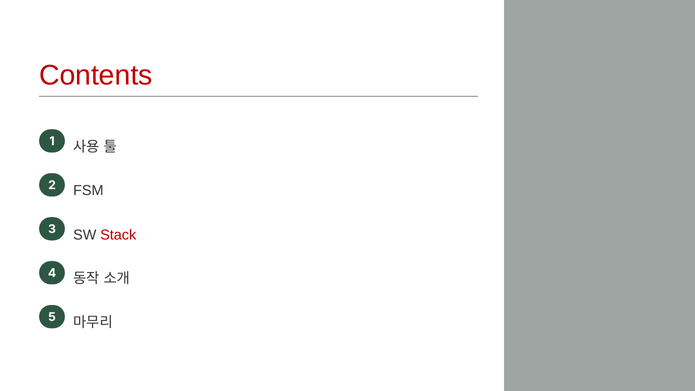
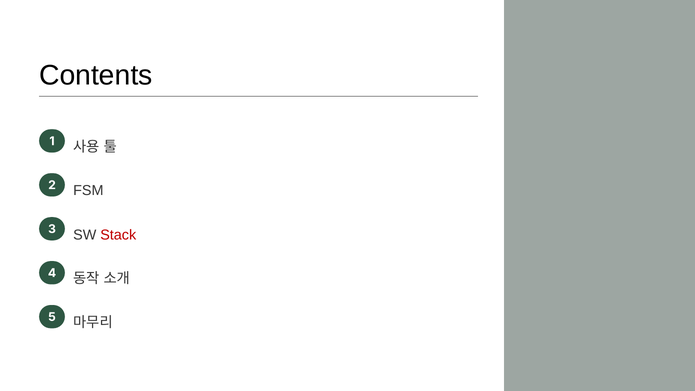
Contents colour: red -> black
